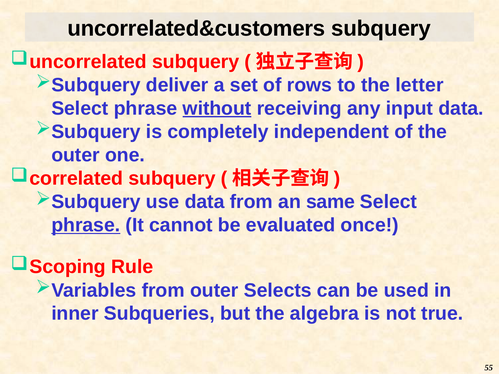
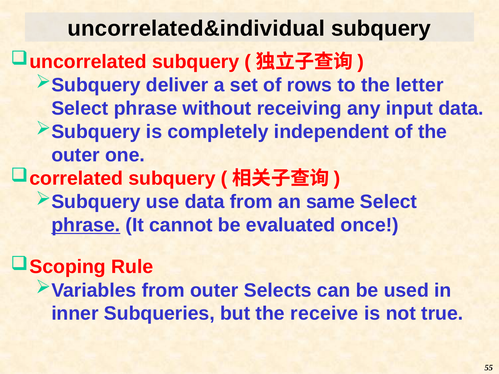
uncorrelated&customers: uncorrelated&customers -> uncorrelated&individual
without underline: present -> none
algebra: algebra -> receive
